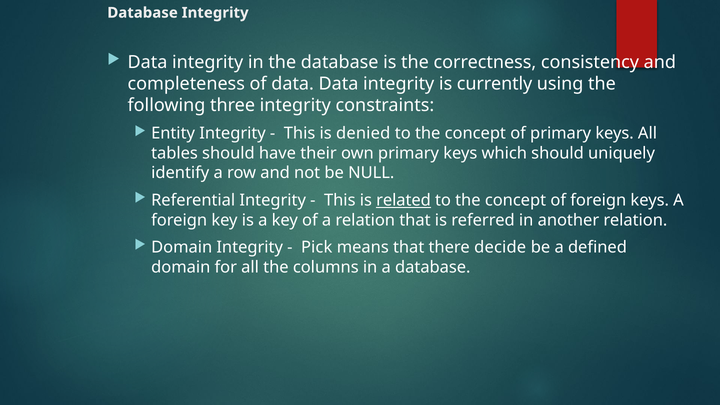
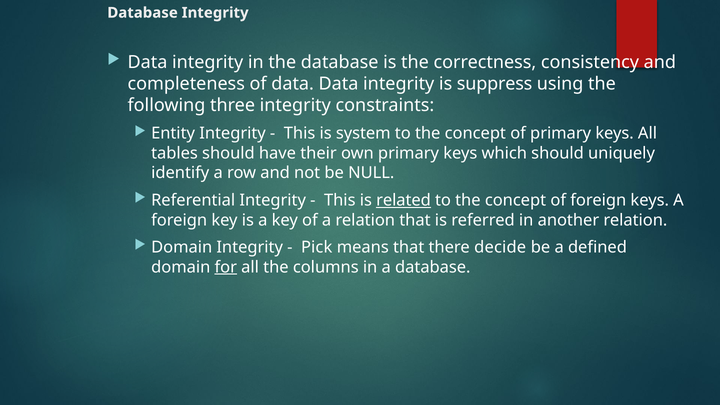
currently: currently -> suppress
denied: denied -> system
for underline: none -> present
